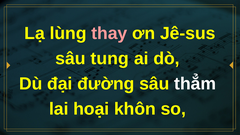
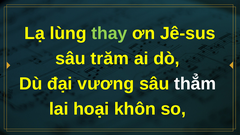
thay colour: pink -> light green
tung: tung -> trăm
đường: đường -> vương
